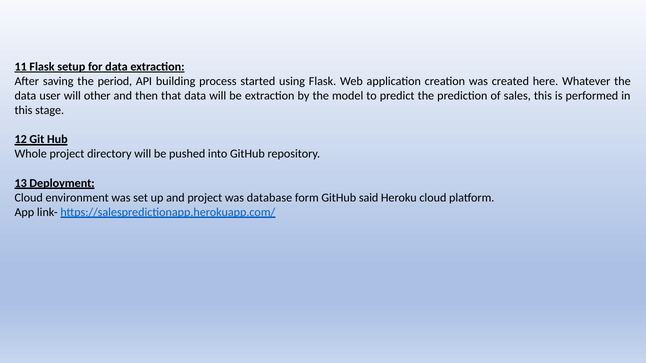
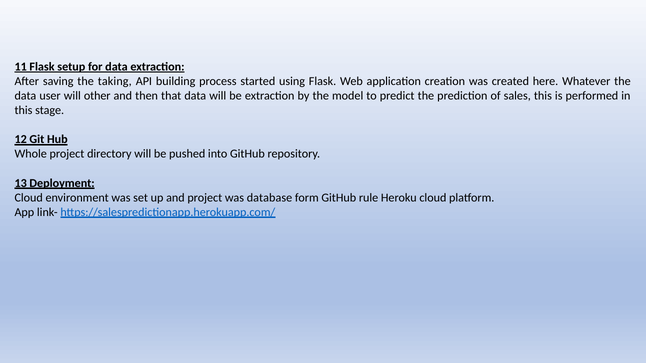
period: period -> taking
said: said -> rule
